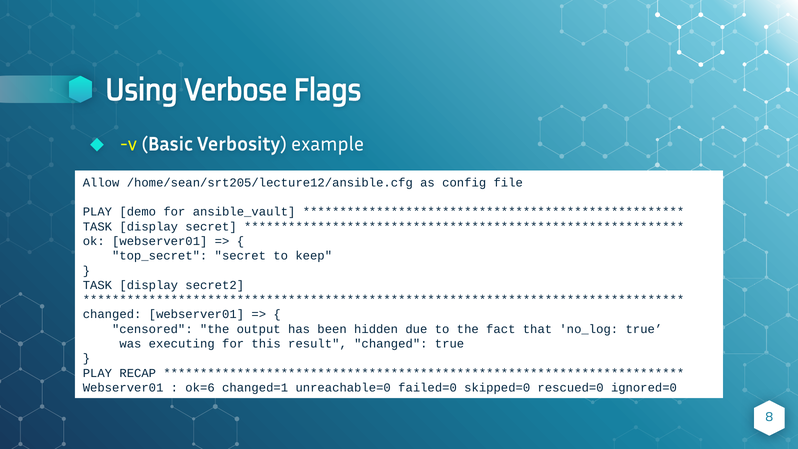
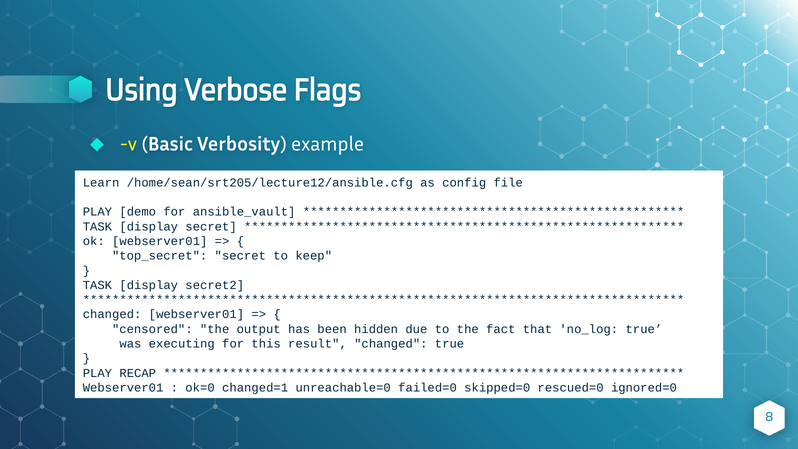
Allow: Allow -> Learn
ok=6: ok=6 -> ok=0
